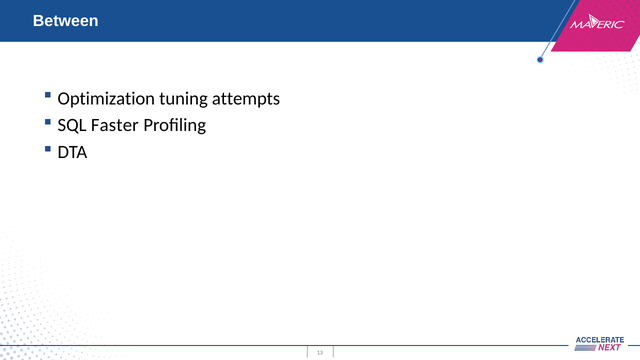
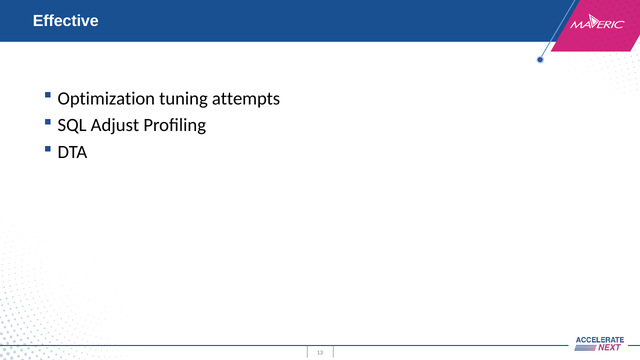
Between: Between -> Effective
Faster: Faster -> Adjust
